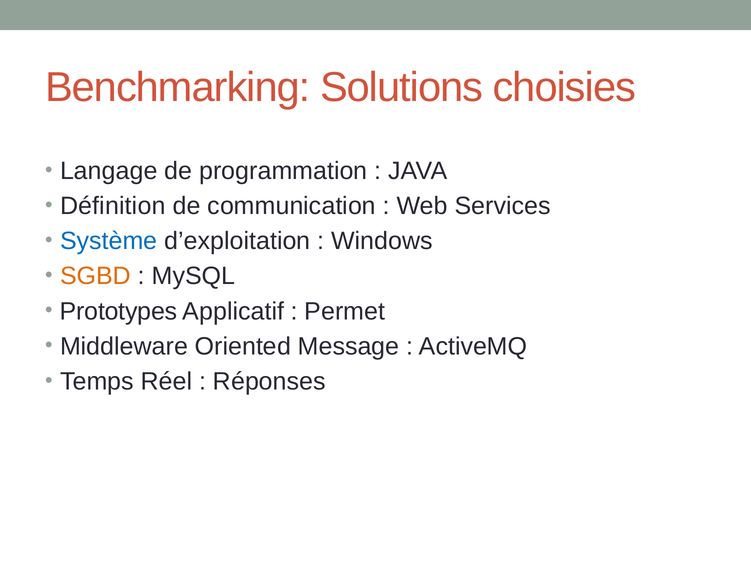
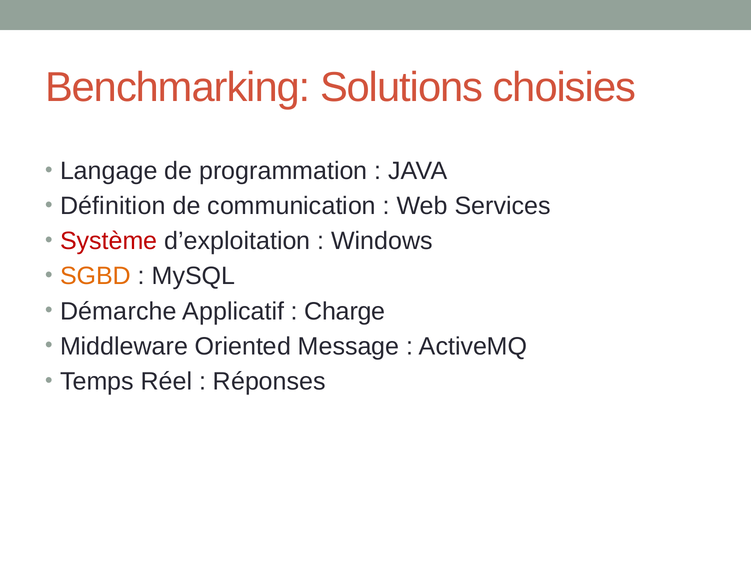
Système colour: blue -> red
Prototypes: Prototypes -> Démarche
Permet: Permet -> Charge
